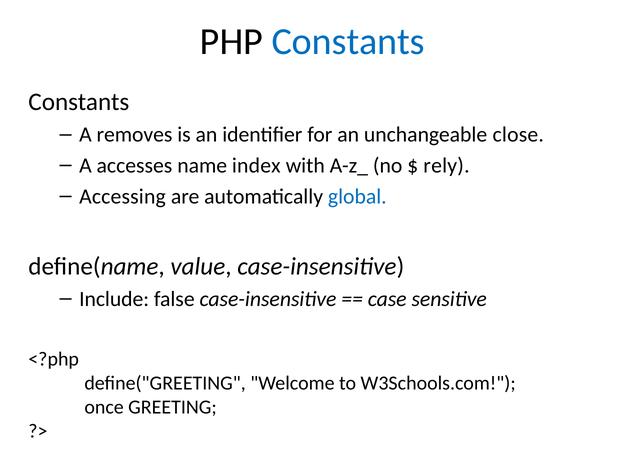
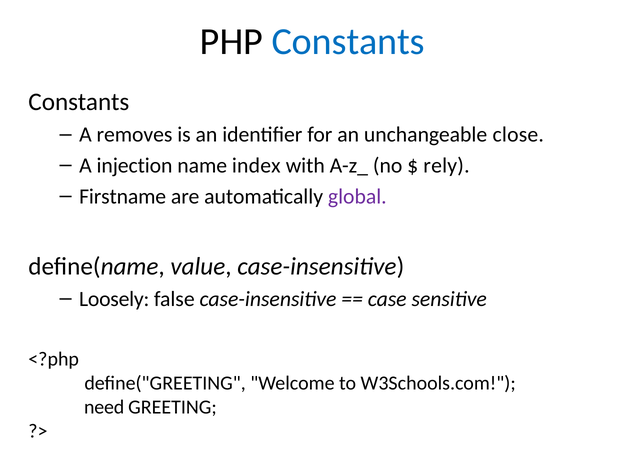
accesses: accesses -> injection
Accessing: Accessing -> Firstname
global colour: blue -> purple
Include: Include -> Loosely
once: once -> need
